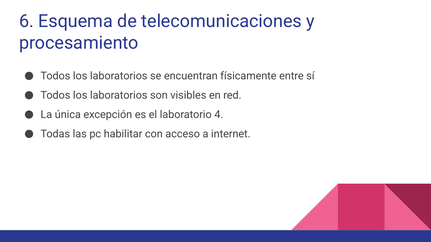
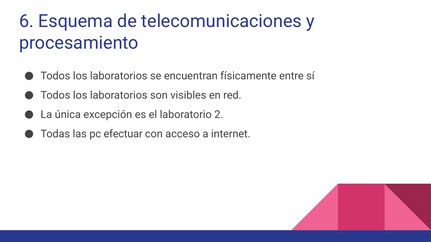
4: 4 -> 2
habilitar: habilitar -> efectuar
